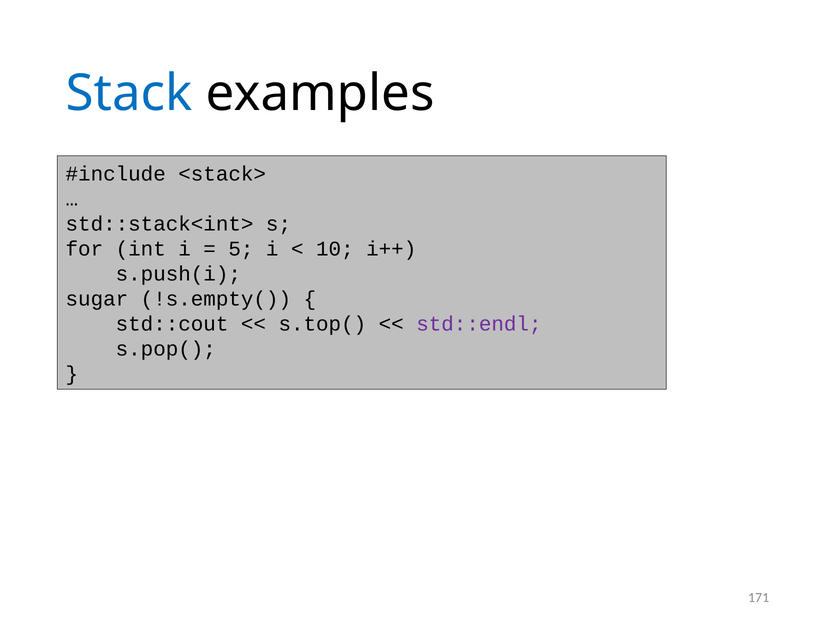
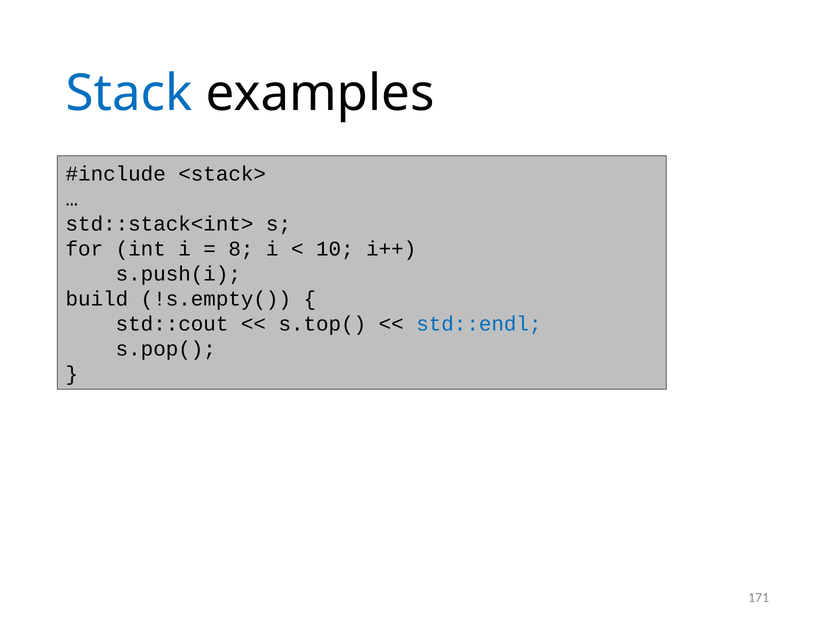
5: 5 -> 8
sugar: sugar -> build
std::endl colour: purple -> blue
